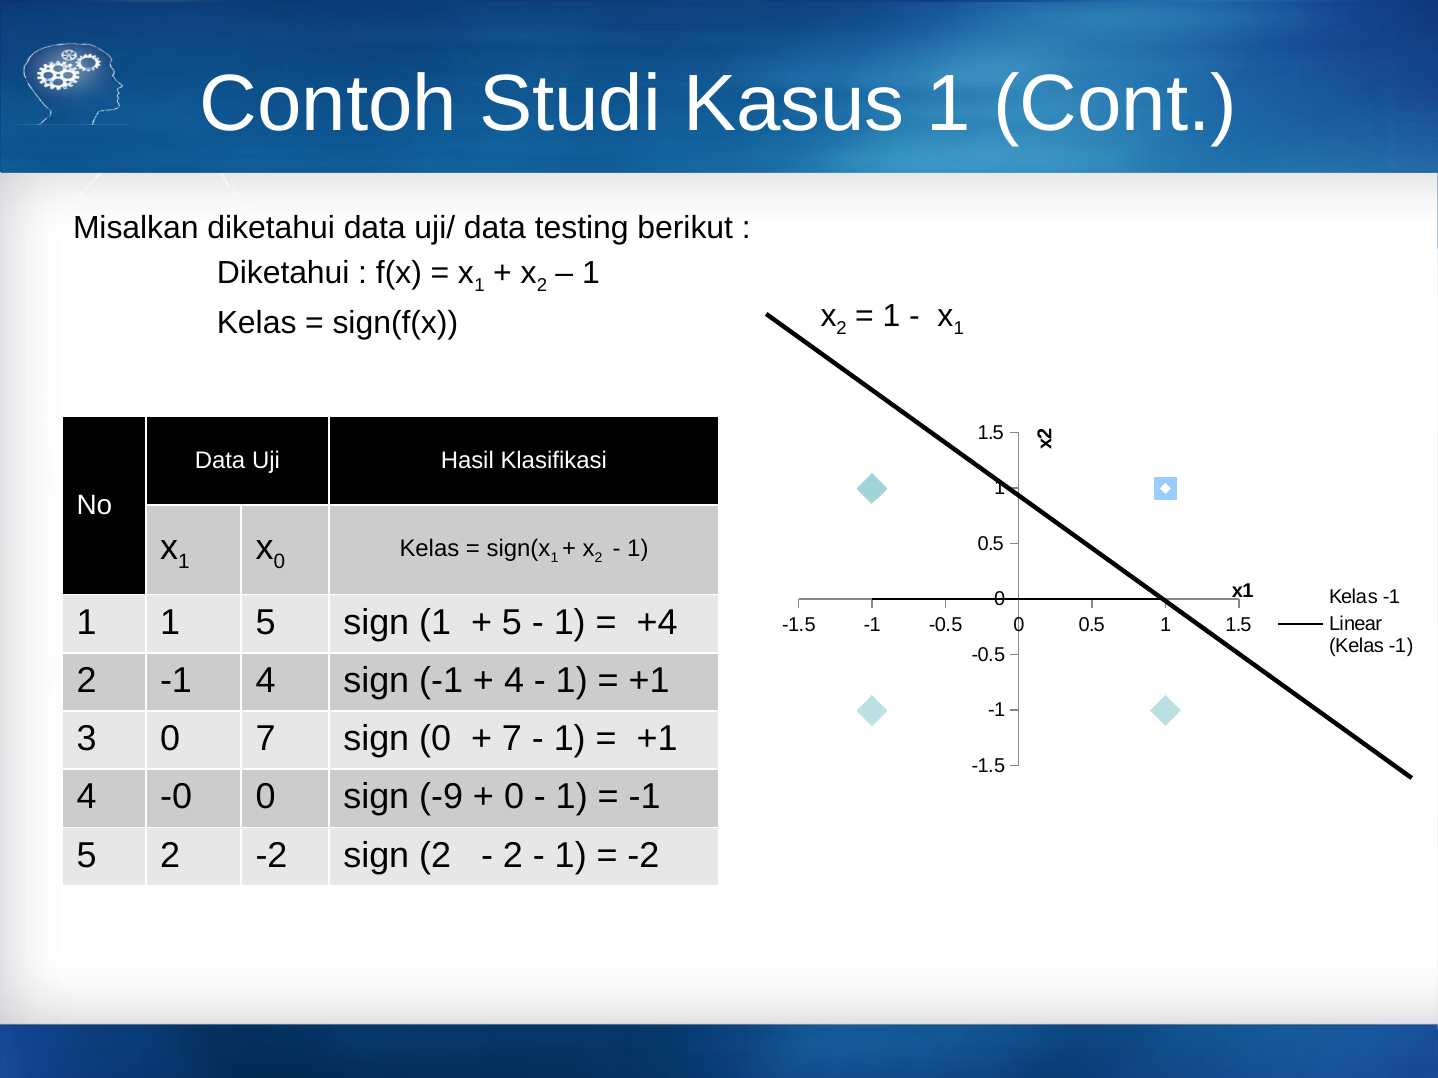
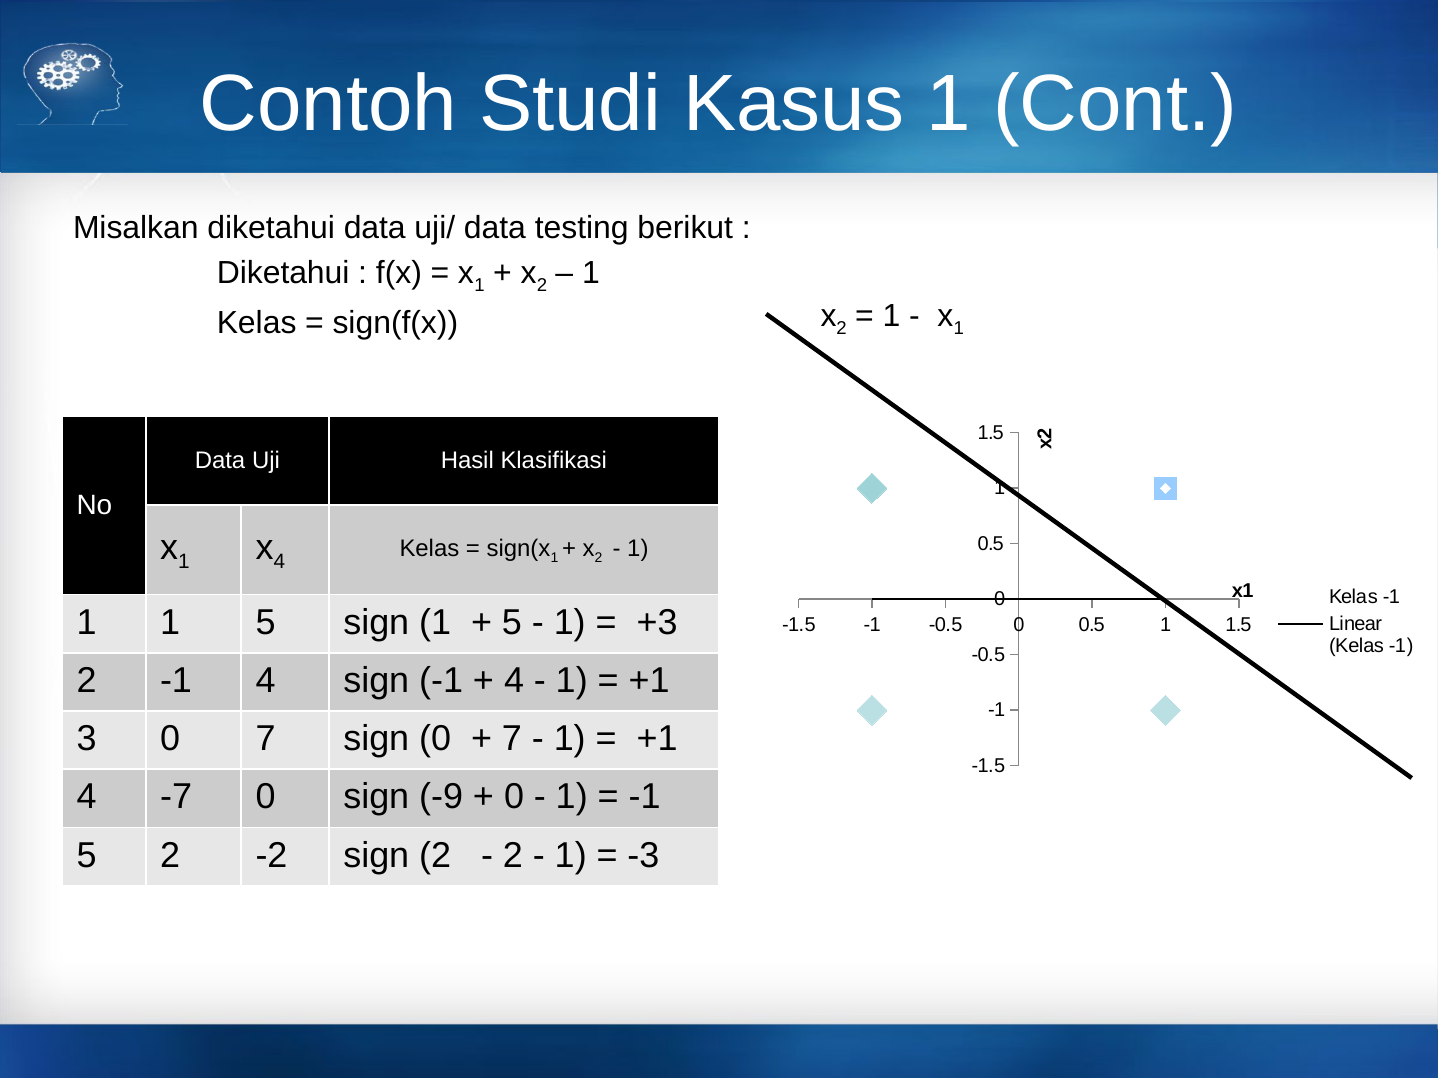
0 at (280, 562): 0 -> 4
+4: +4 -> +3
-0: -0 -> -7
-2 at (643, 856): -2 -> -3
